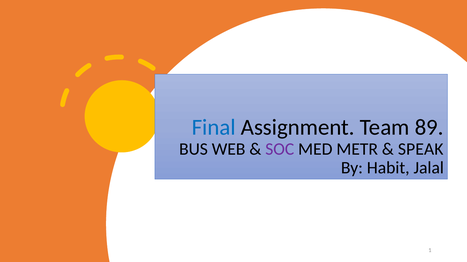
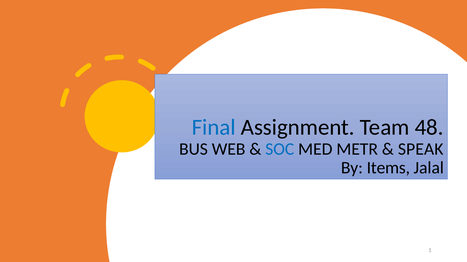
89: 89 -> 48
SOC colour: purple -> blue
Habit: Habit -> Items
